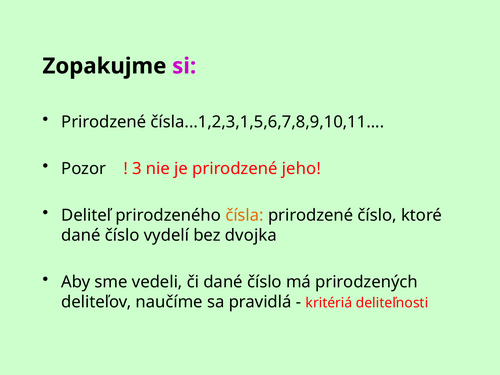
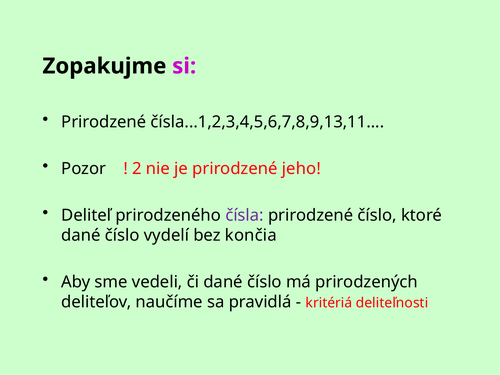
čísla...1,2,3,1,5,6,7,8,9,10,11: čísla...1,2,3,1,5,6,7,8,9,10,11 -> čísla...1,2,3,4,5,6,7,8,9,13,11
3: 3 -> 2
čísla colour: orange -> purple
dvojka: dvojka -> končia
